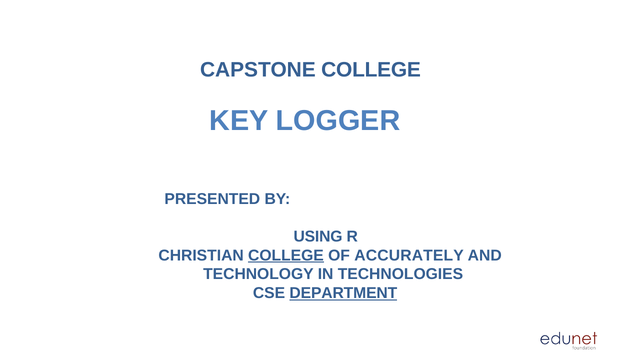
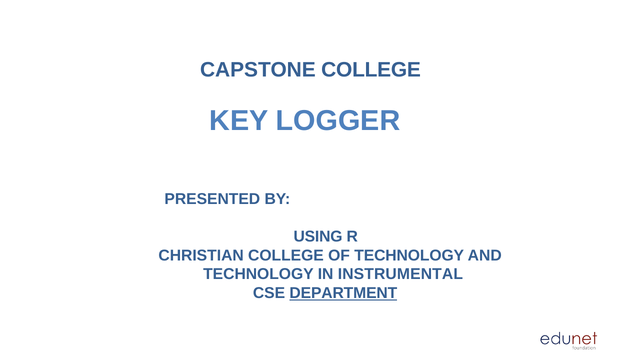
COLLEGE at (286, 255) underline: present -> none
OF ACCURATELY: ACCURATELY -> TECHNOLOGY
TECHNOLOGIES: TECHNOLOGIES -> INSTRUMENTAL
